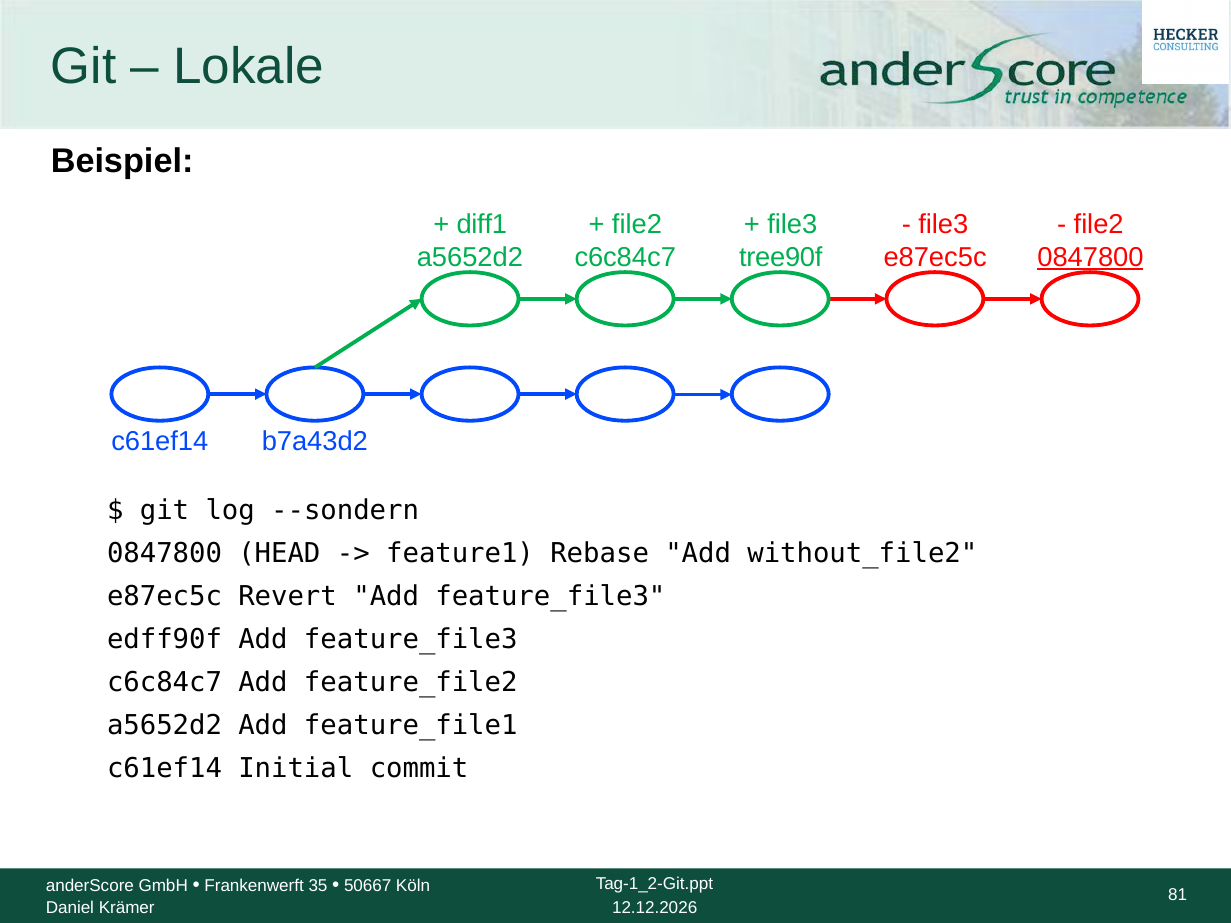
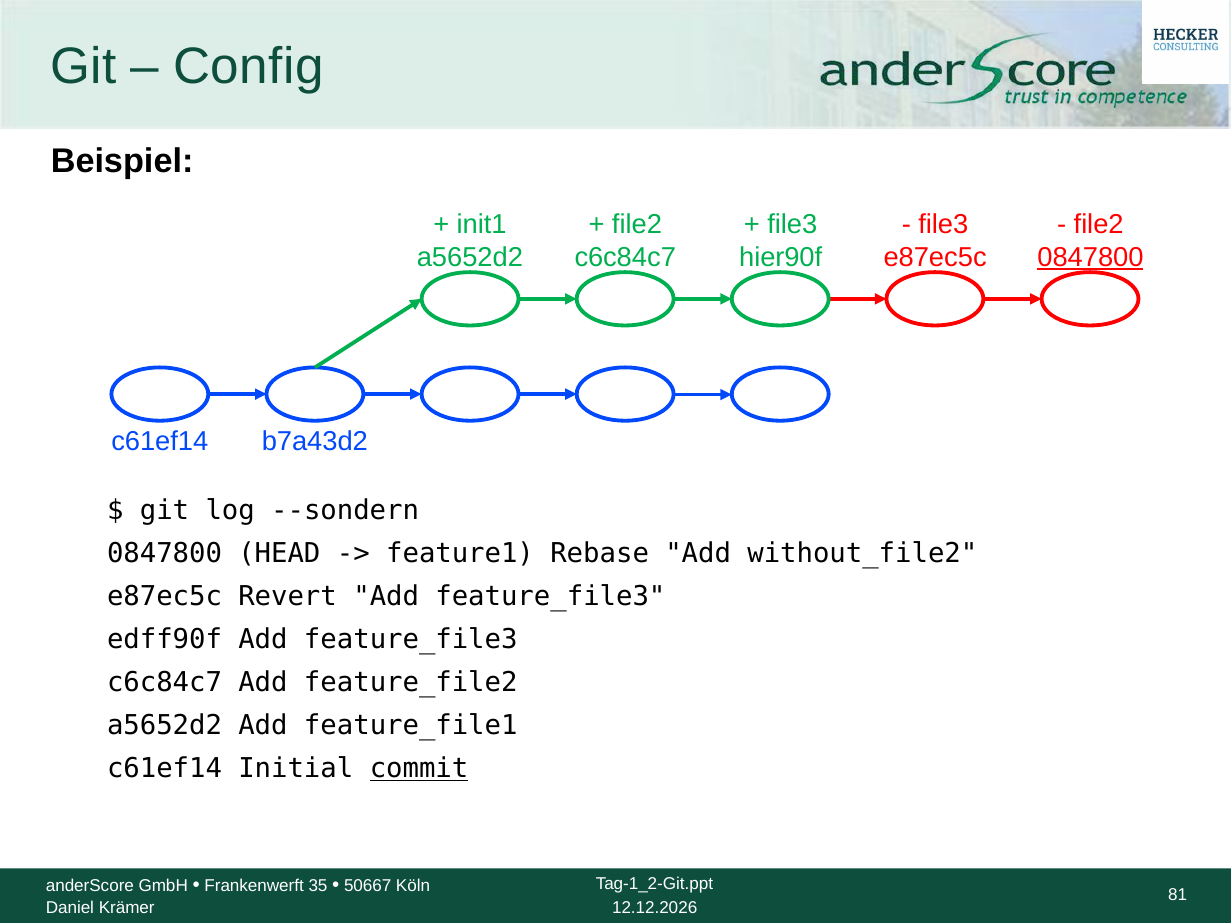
Lokale: Lokale -> Config
diff1: diff1 -> init1
tree90f: tree90f -> hier90f
commit underline: none -> present
